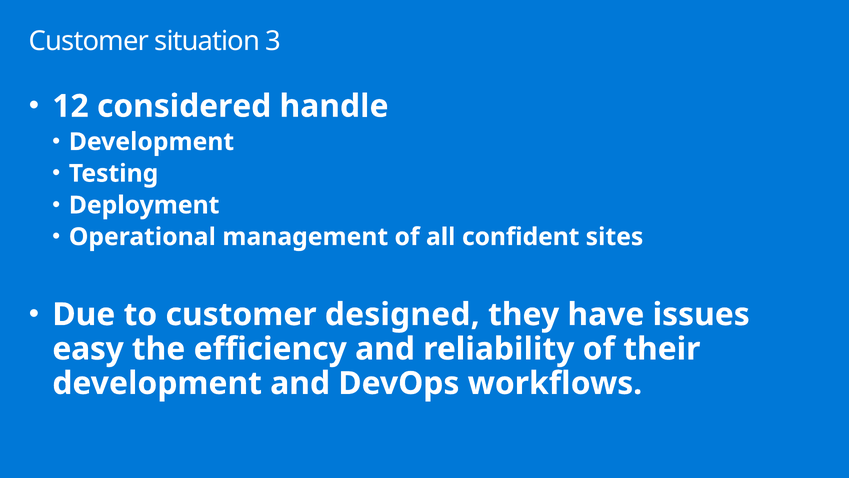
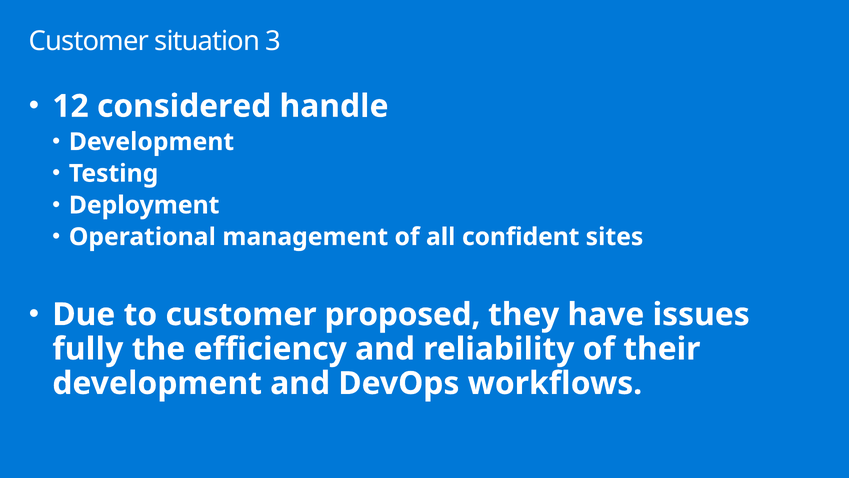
designed: designed -> proposed
easy: easy -> fully
